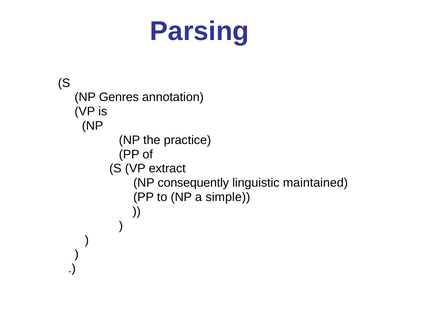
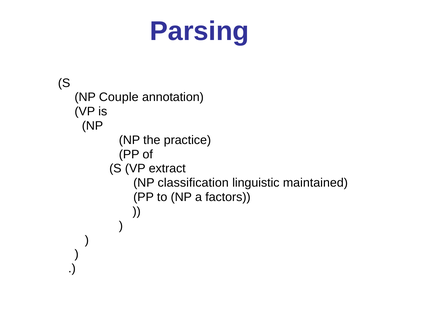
Genres: Genres -> Couple
consequently: consequently -> classification
simple: simple -> factors
